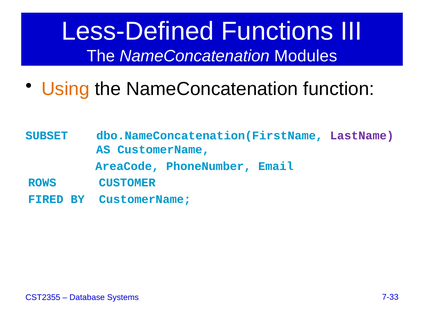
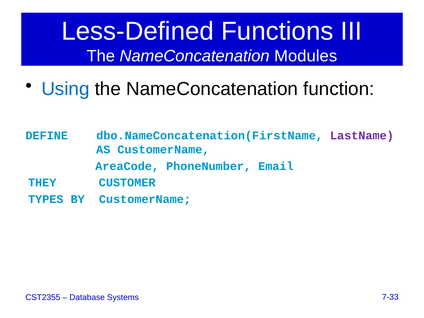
Using colour: orange -> blue
SUBSET: SUBSET -> DEFINE
ROWS: ROWS -> THEY
FIRED: FIRED -> TYPES
